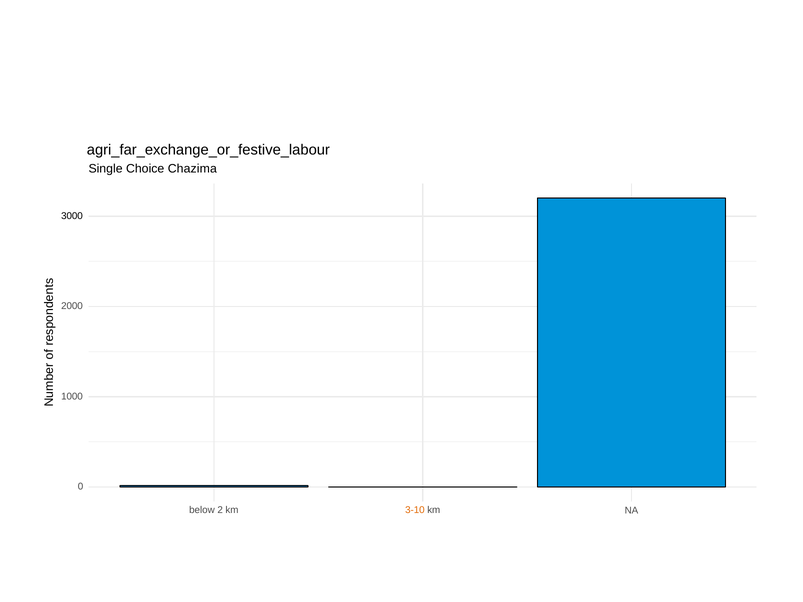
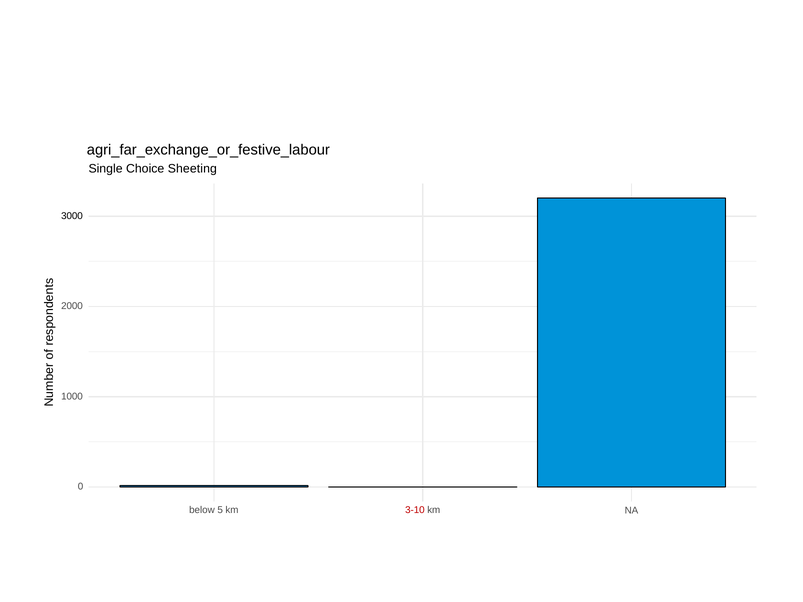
Chazima: Chazima -> Sheeting
2: 2 -> 5
3-10 colour: orange -> red
